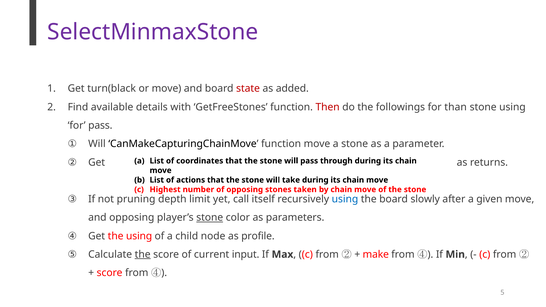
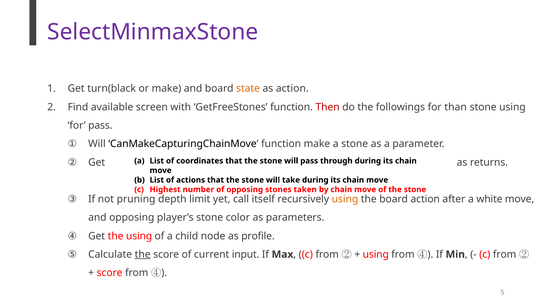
or move: move -> make
state colour: red -> orange
as added: added -> action
details: details -> screen
function move: move -> make
using at (345, 199) colour: blue -> orange
board slowly: slowly -> action
given: given -> white
stone at (210, 218) underline: present -> none
make at (376, 254): make -> using
